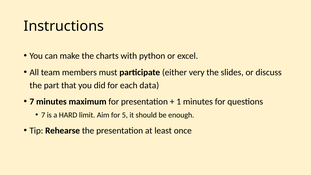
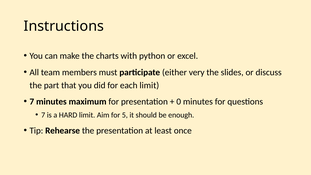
each data: data -> limit
1: 1 -> 0
